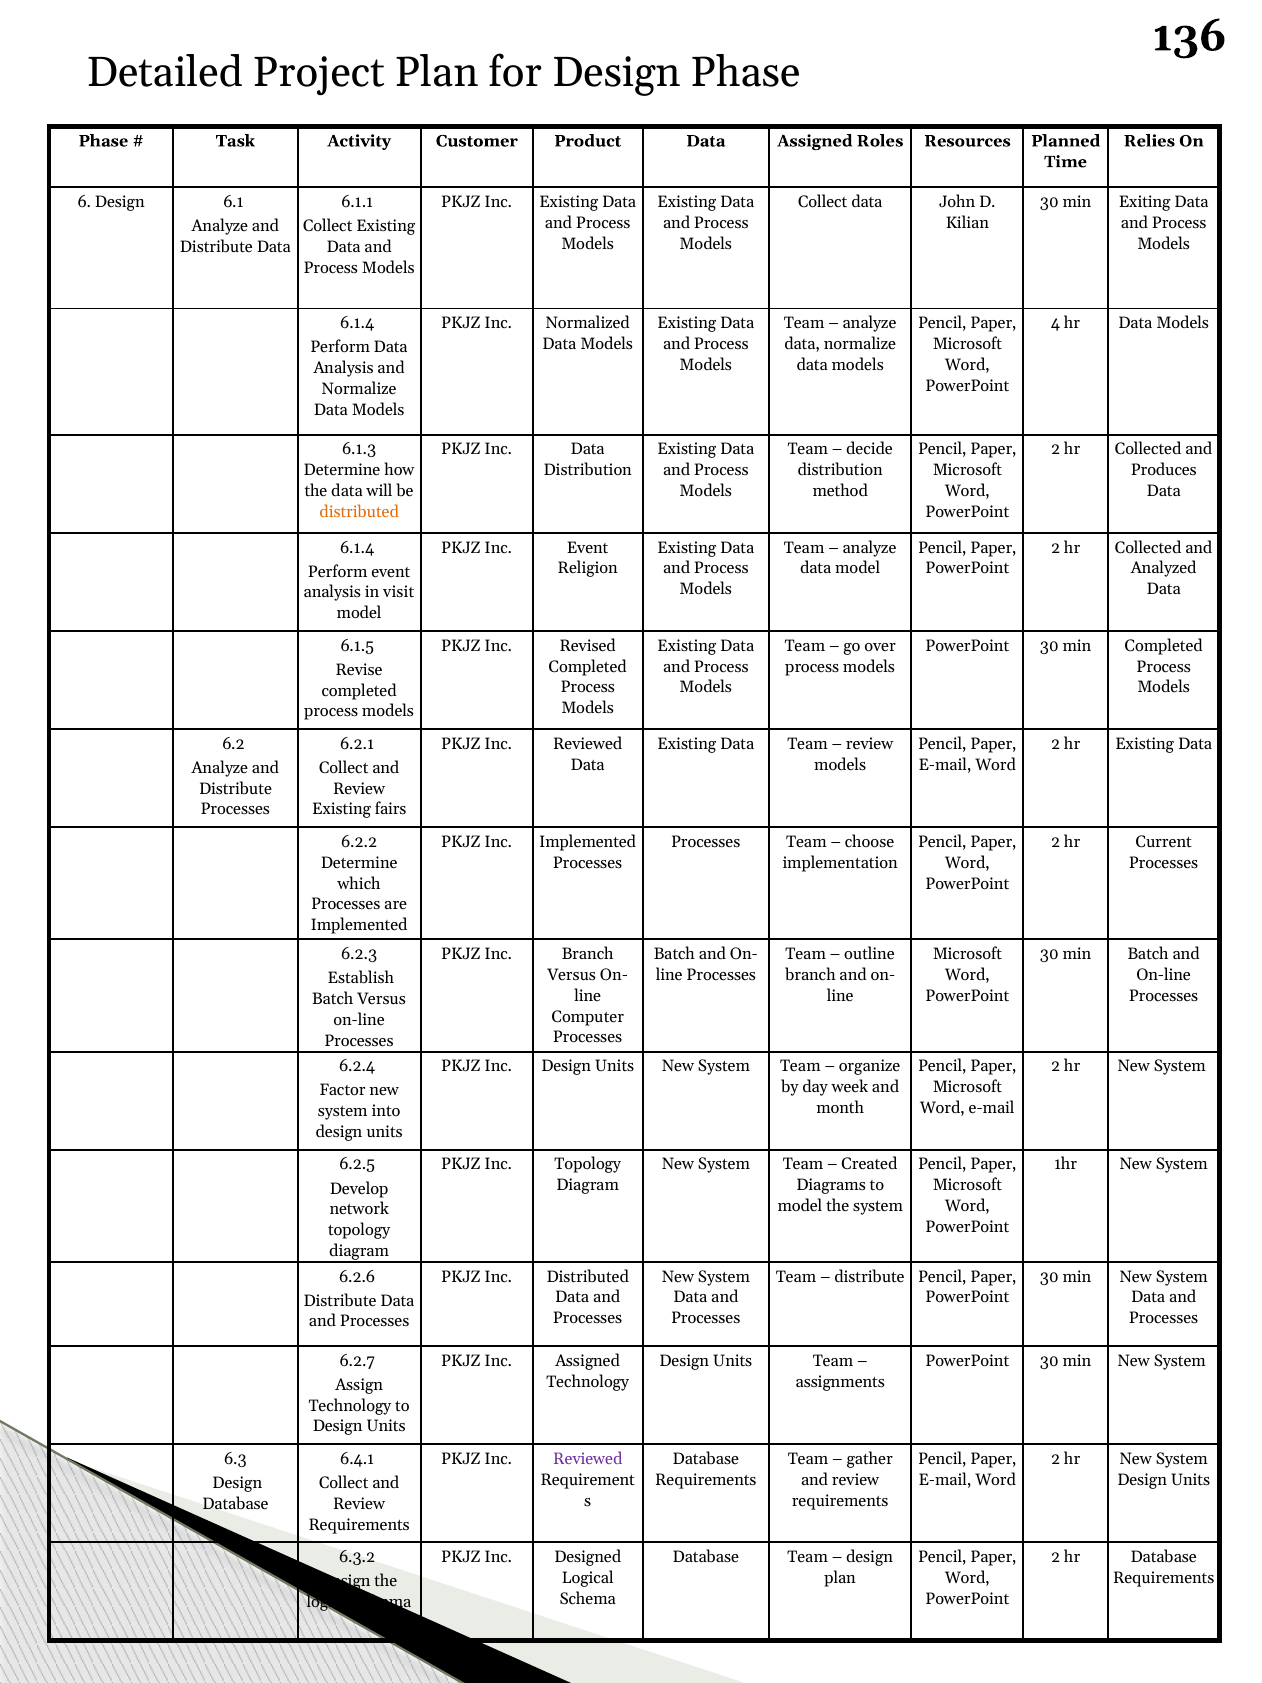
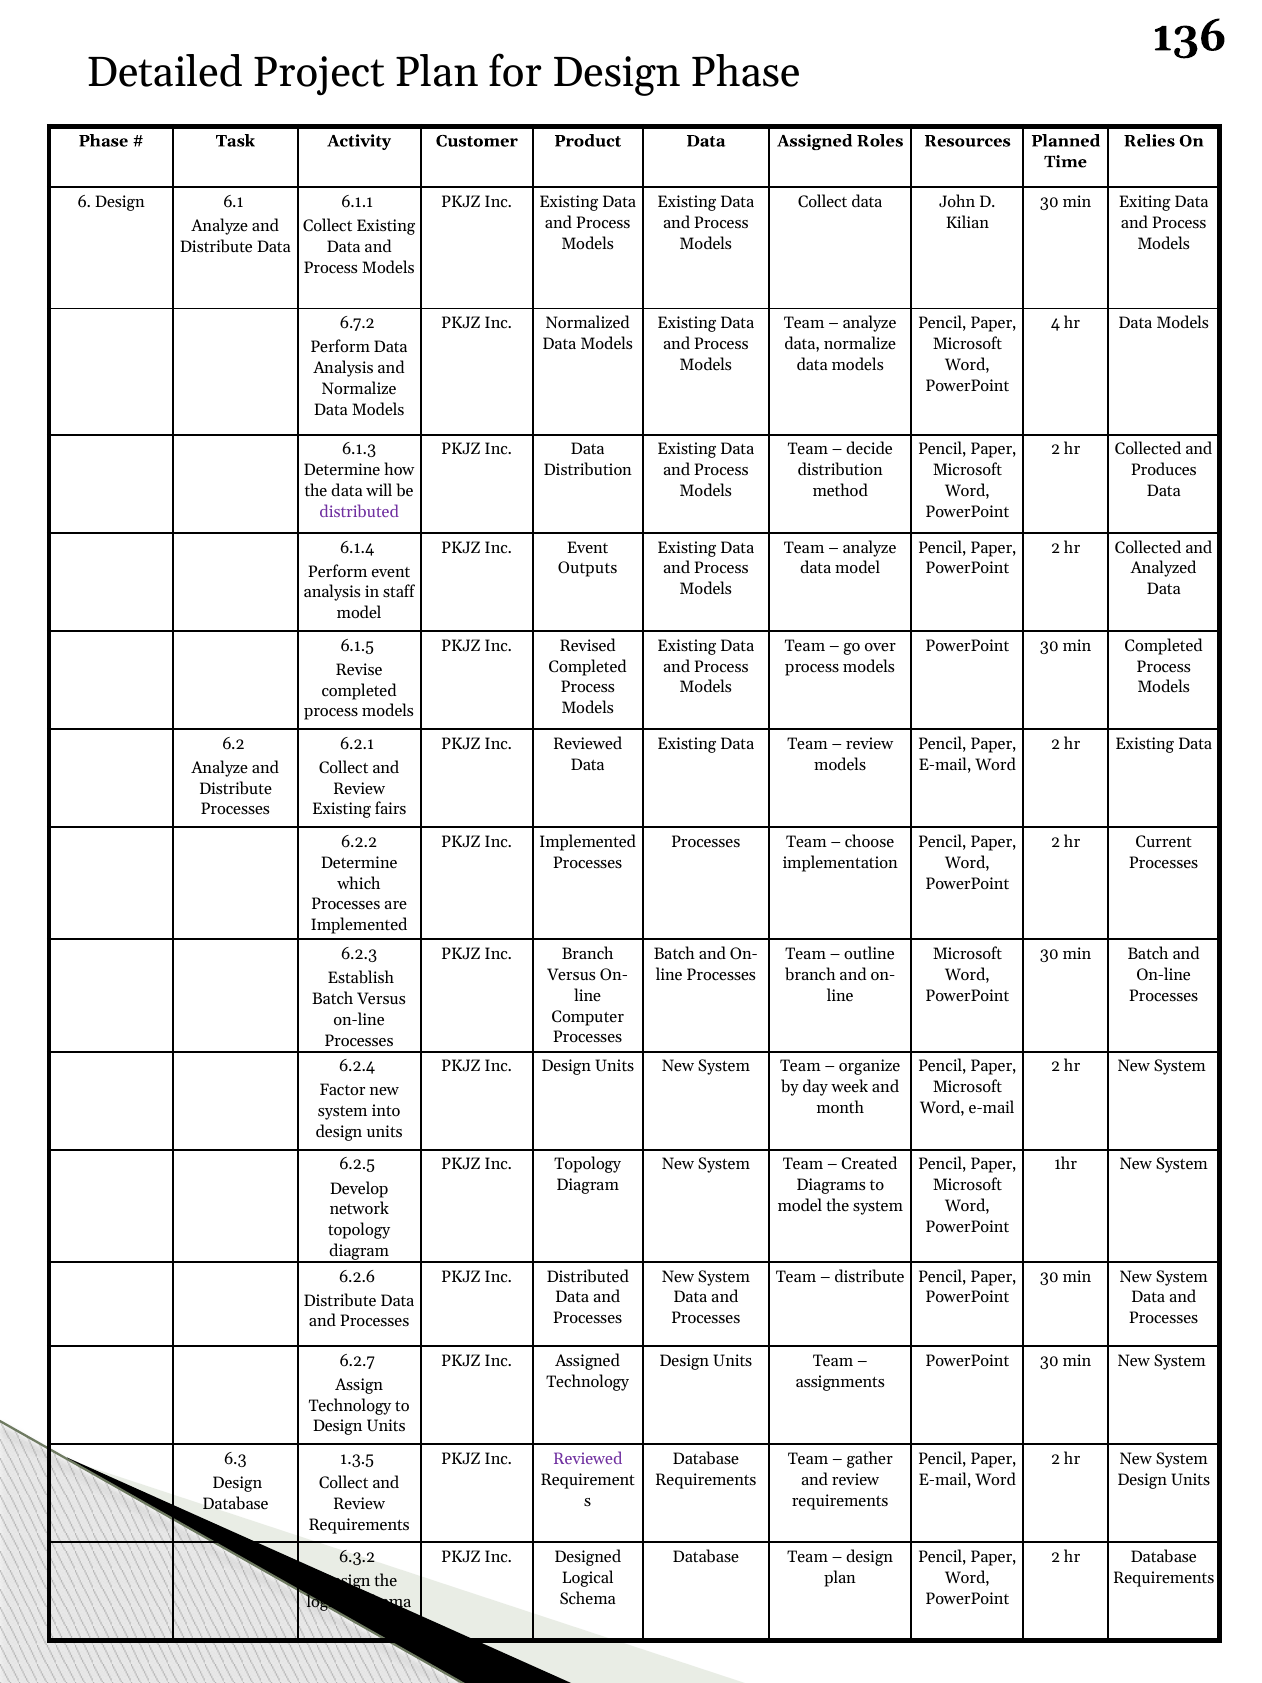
6.1.4 at (357, 323): 6.1.4 -> 6.7.2
distributed at (359, 512) colour: orange -> purple
Religion: Religion -> Outputs
visit: visit -> staff
6.4.1: 6.4.1 -> 1.3.5
